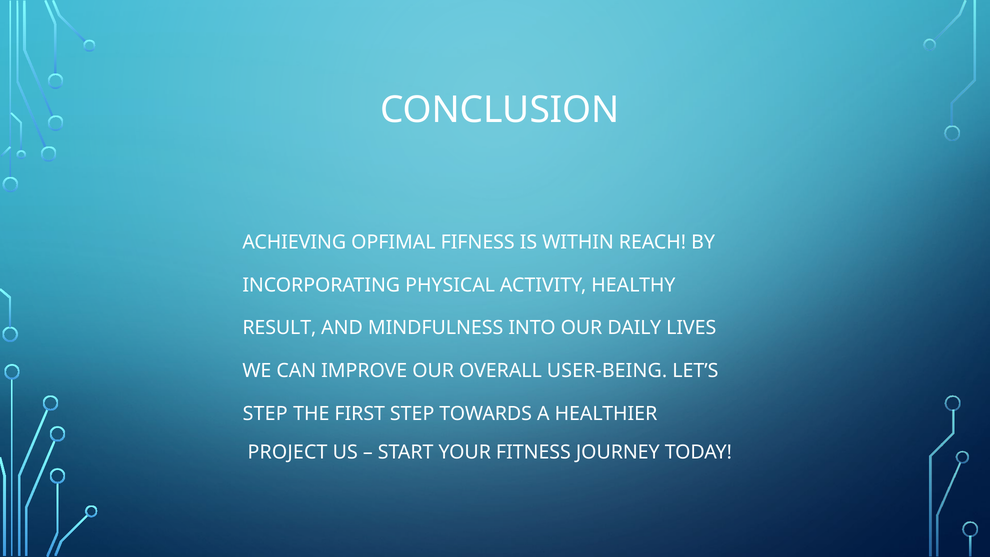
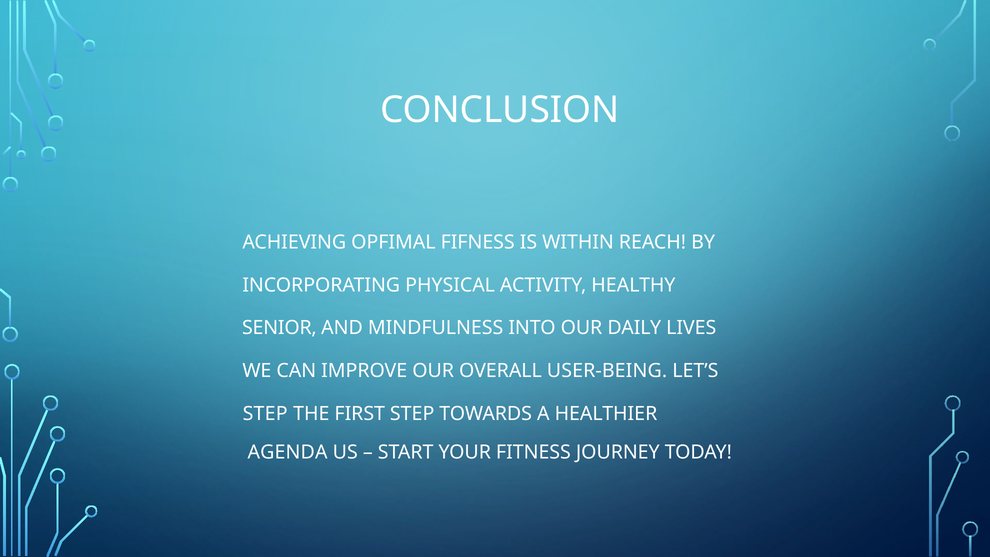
RESULT: RESULT -> SENIOR
PROJECT: PROJECT -> AGENDA
